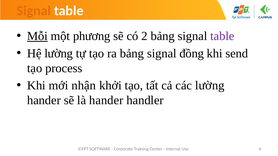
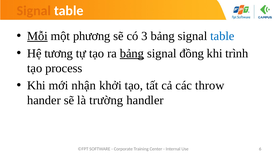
2: 2 -> 3
table at (222, 36) colour: purple -> blue
Hệ lường: lường -> tương
bảng at (132, 53) underline: none -> present
send: send -> trình
các lường: lường -> throw
là hander: hander -> trường
